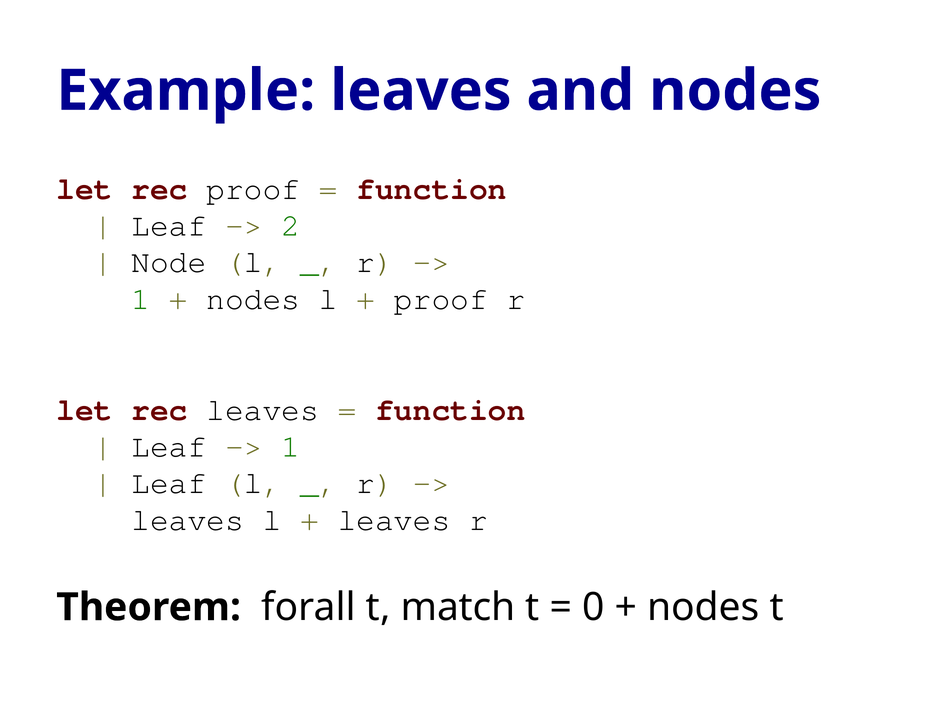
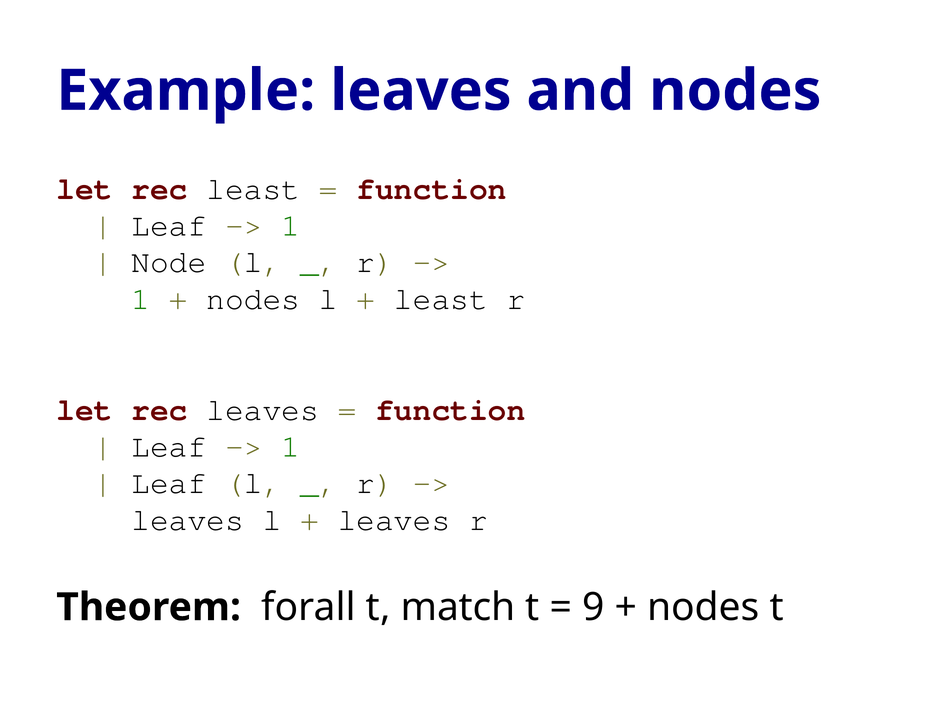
rec proof: proof -> least
2 at (291, 225): 2 -> 1
proof at (441, 299): proof -> least
0: 0 -> 9
